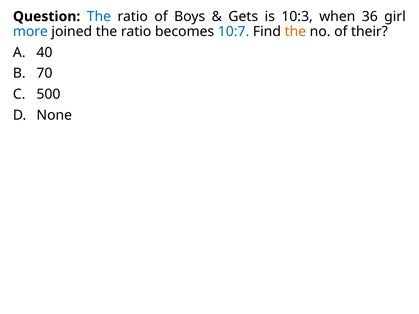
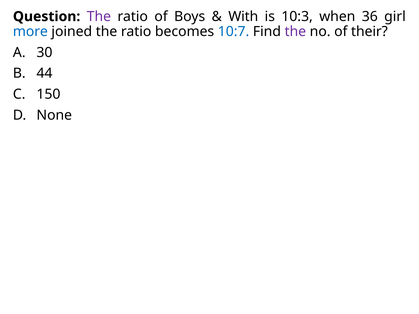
The at (99, 17) colour: blue -> purple
Gets: Gets -> With
the at (295, 32) colour: orange -> purple
40: 40 -> 30
70: 70 -> 44
500: 500 -> 150
